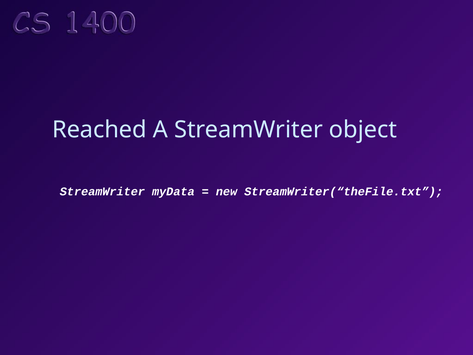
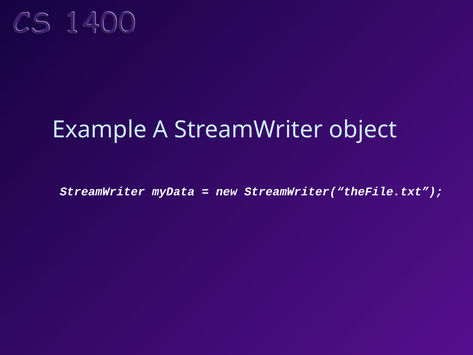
Reached: Reached -> Example
